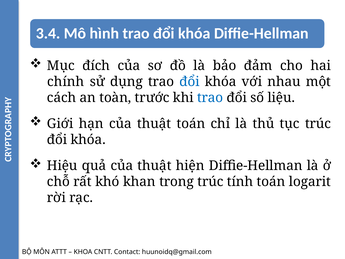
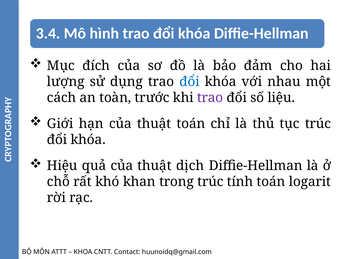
chính: chính -> lượng
trao at (210, 98) colour: blue -> purple
hiện: hiện -> dịch
